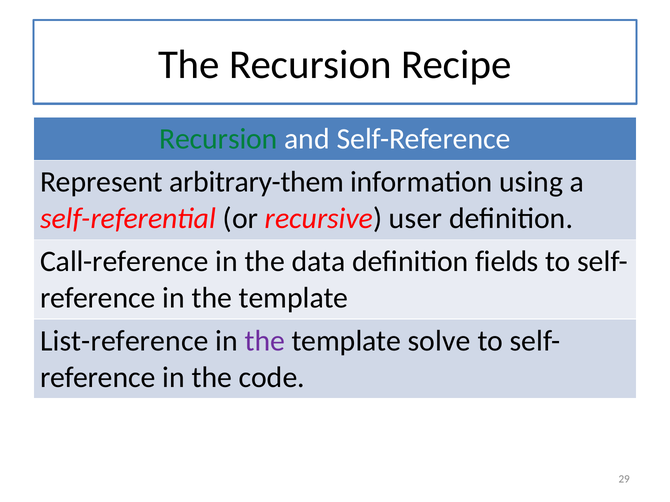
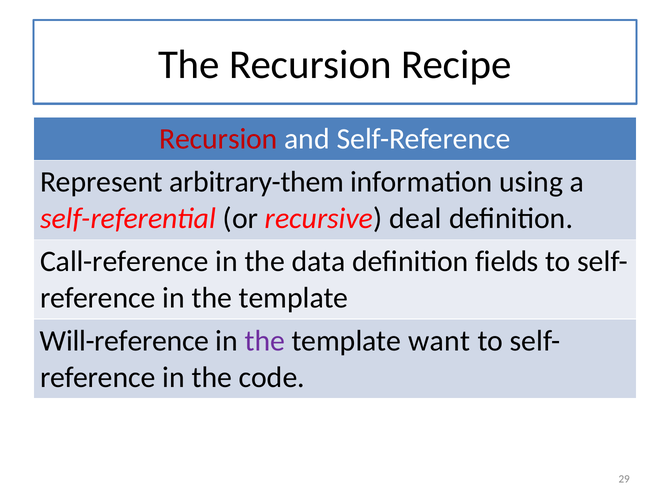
Recursion at (218, 139) colour: green -> red
user: user -> deal
List-reference: List-reference -> Will-reference
solve: solve -> want
